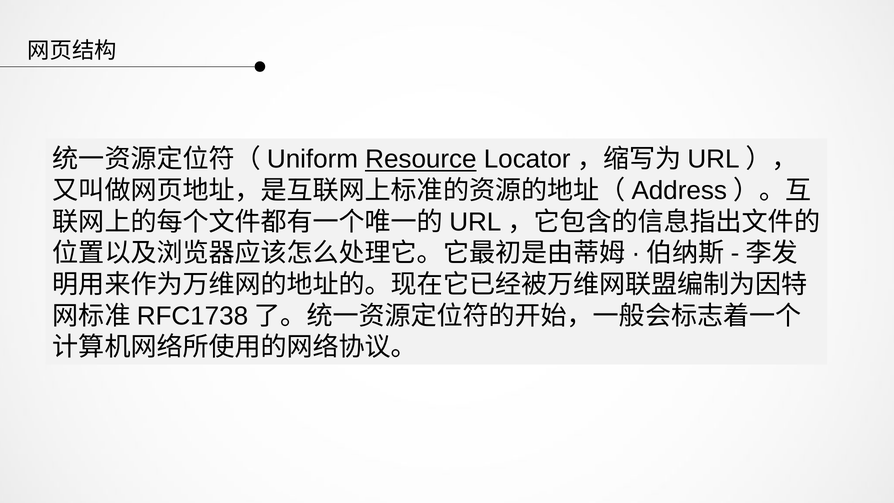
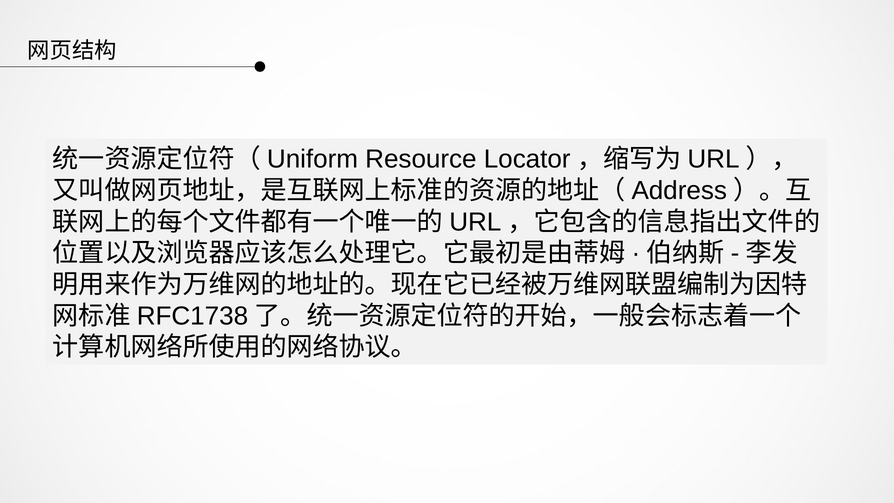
Resource underline: present -> none
